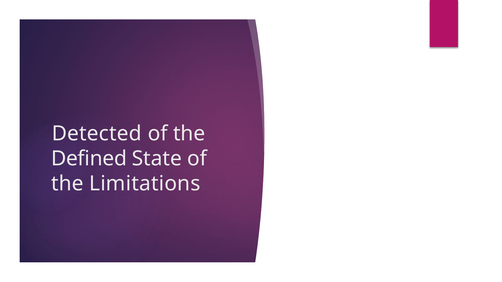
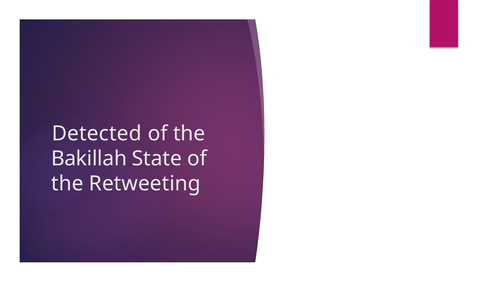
Defined: Defined -> Bakillah
Limitations: Limitations -> Retweeting
